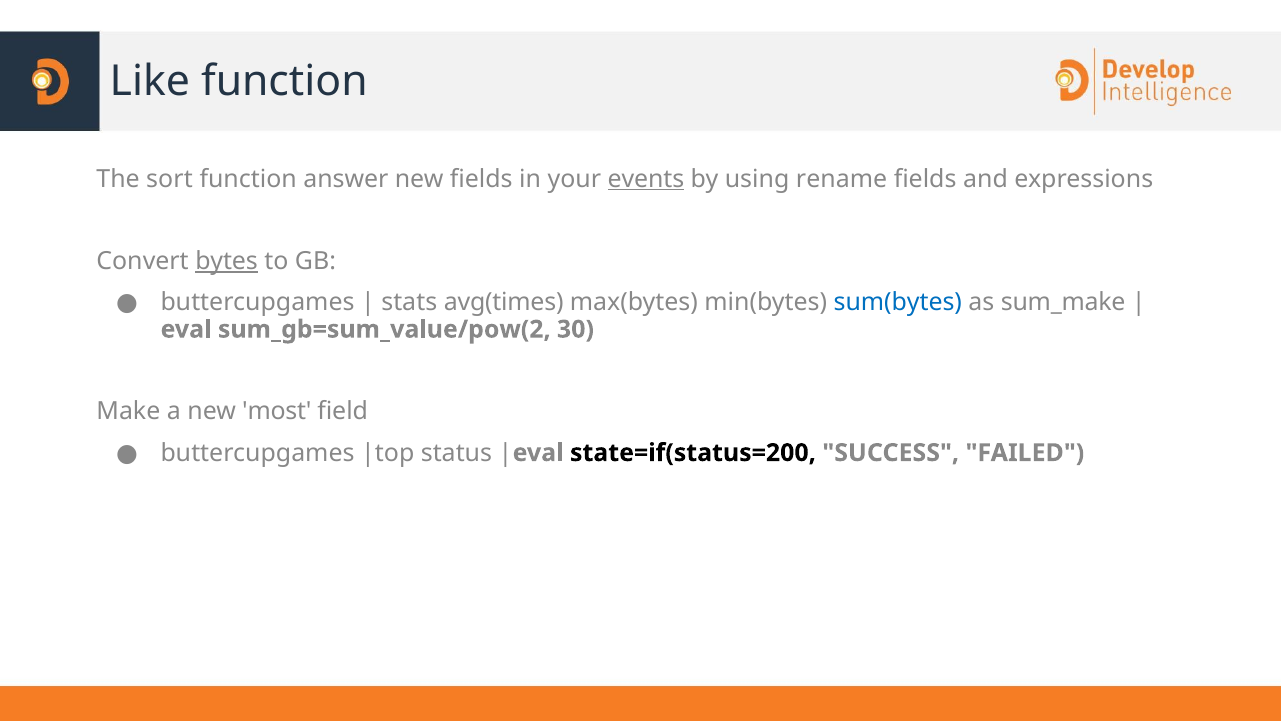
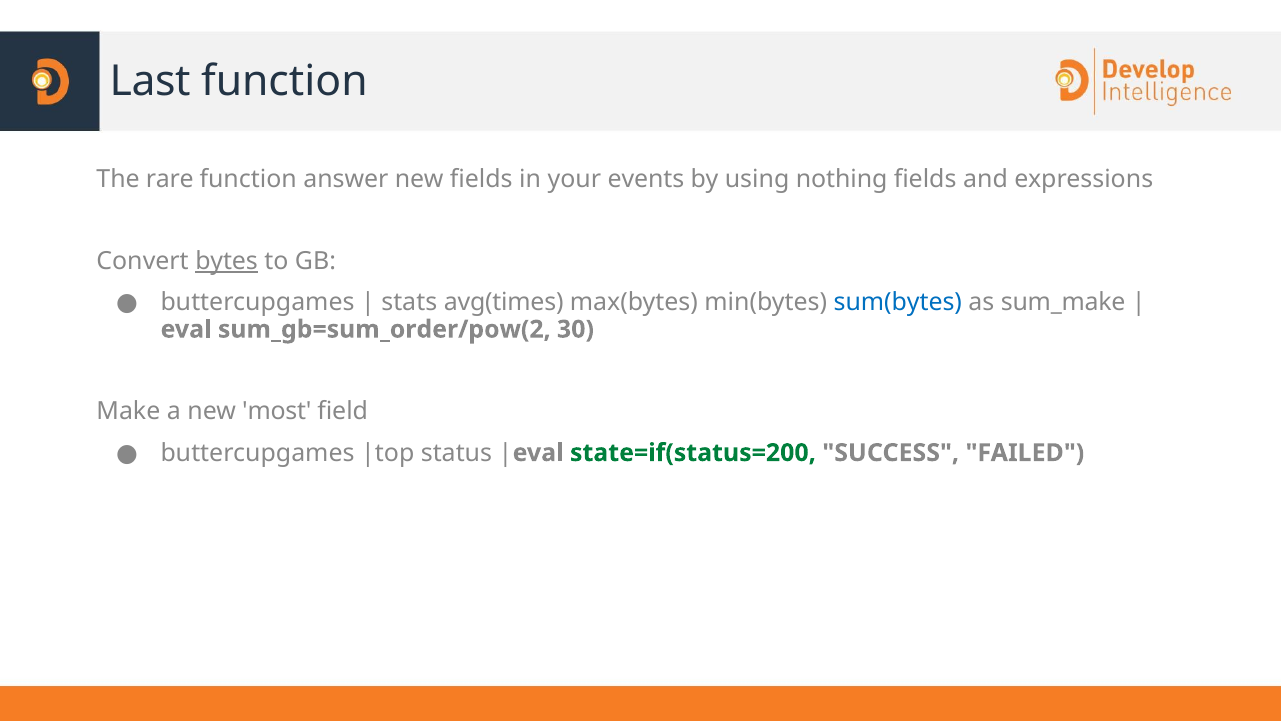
Like: Like -> Last
sort: sort -> rare
events underline: present -> none
rename: rename -> nothing
sum_gb=sum_value/pow(2: sum_gb=sum_value/pow(2 -> sum_gb=sum_order/pow(2
state=if(status=200 colour: black -> green
